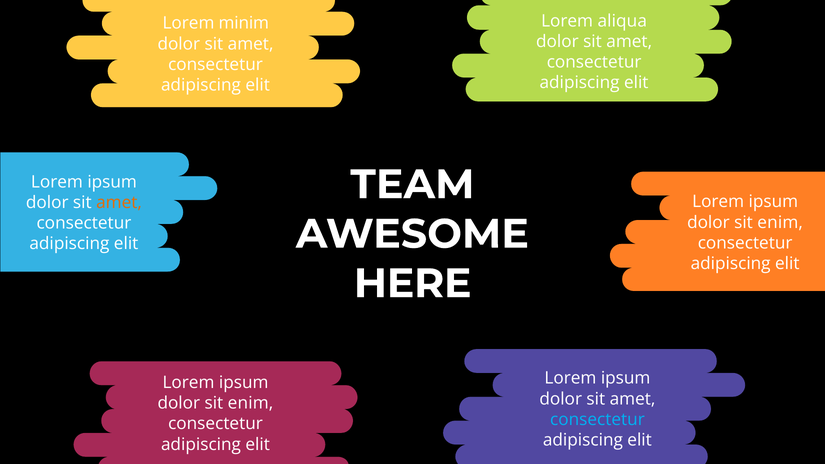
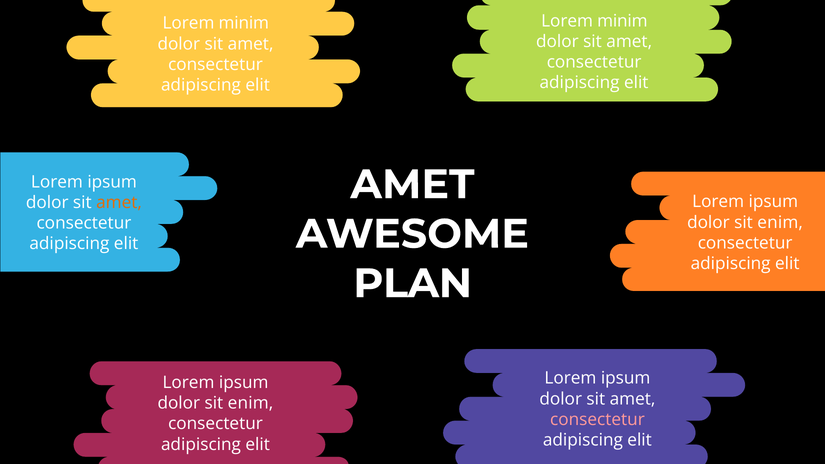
aliqua at (622, 21): aliqua -> minim
TEAM at (412, 185): TEAM -> AMET
HERE: HERE -> PLAN
consectetur at (597, 420) colour: light blue -> pink
